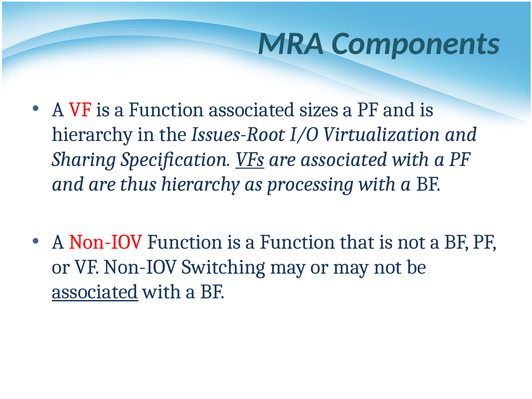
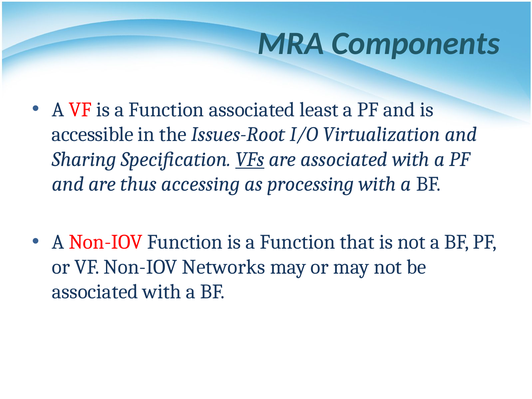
sizes: sizes -> least
hierarchy at (93, 134): hierarchy -> accessible
thus hierarchy: hierarchy -> accessing
Switching: Switching -> Networks
associated at (95, 292) underline: present -> none
